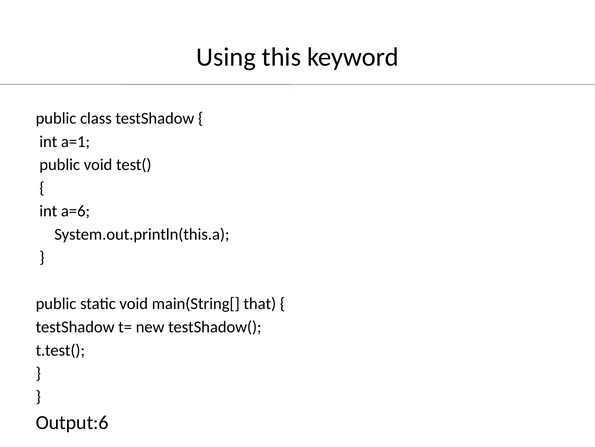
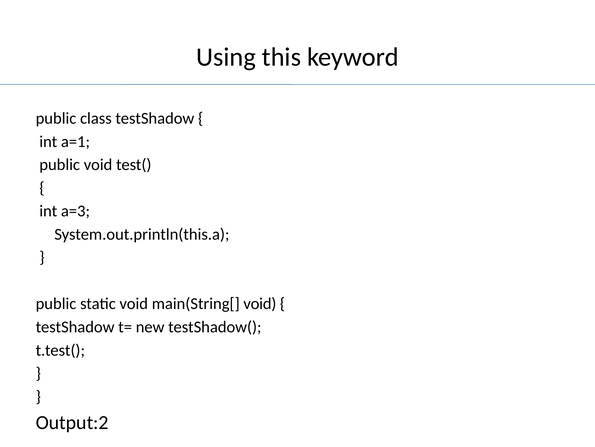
a=6: a=6 -> a=3
main(String[ that: that -> void
Output:6: Output:6 -> Output:2
